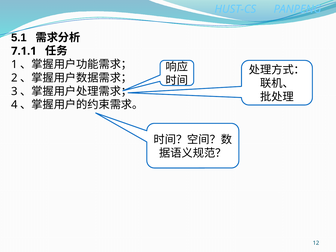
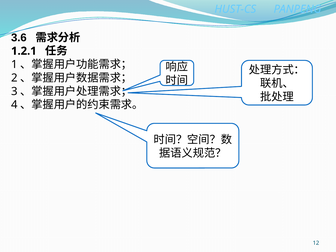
5.1: 5.1 -> 3.6
7.1.1: 7.1.1 -> 1.2.1
